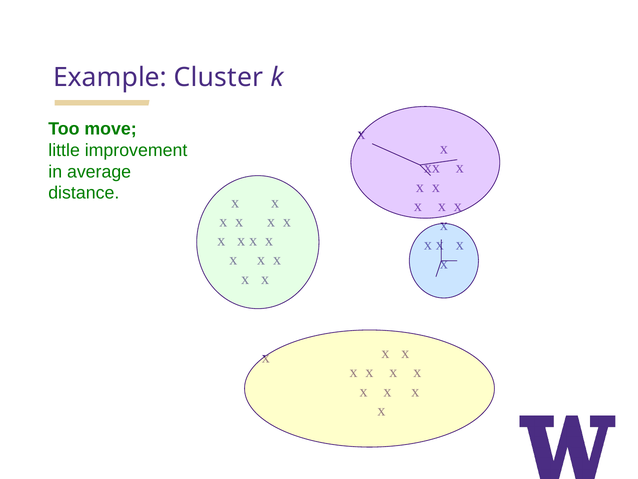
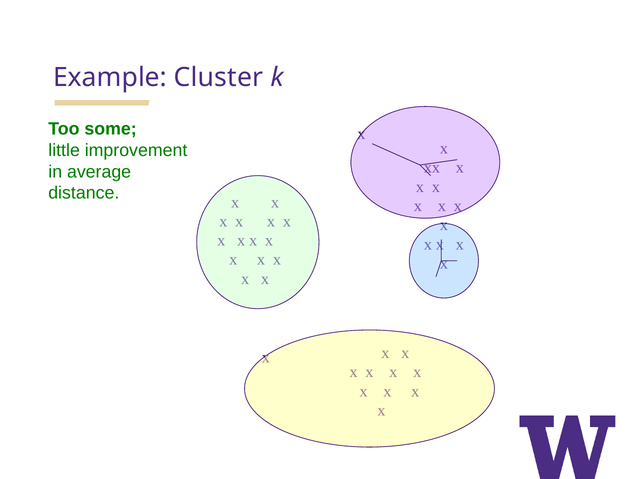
move: move -> some
